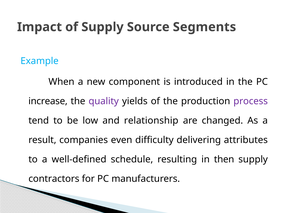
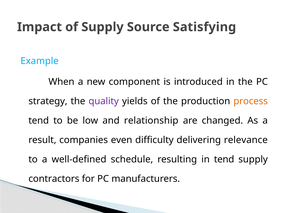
Segments: Segments -> Satisfying
increase: increase -> strategy
process colour: purple -> orange
attributes: attributes -> relevance
in then: then -> tend
